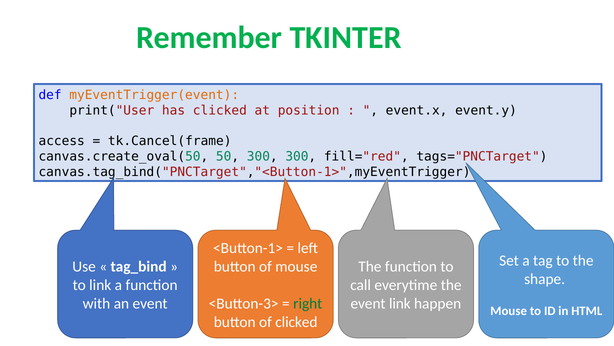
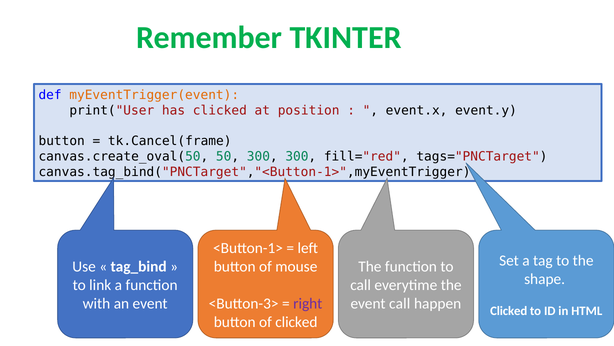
access at (62, 141): access -> button
right colour: green -> purple
event link: link -> call
Mouse at (509, 310): Mouse -> Clicked
